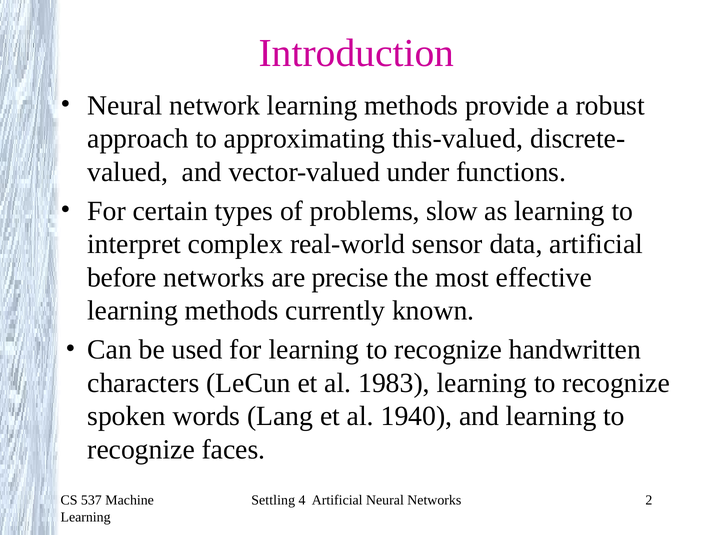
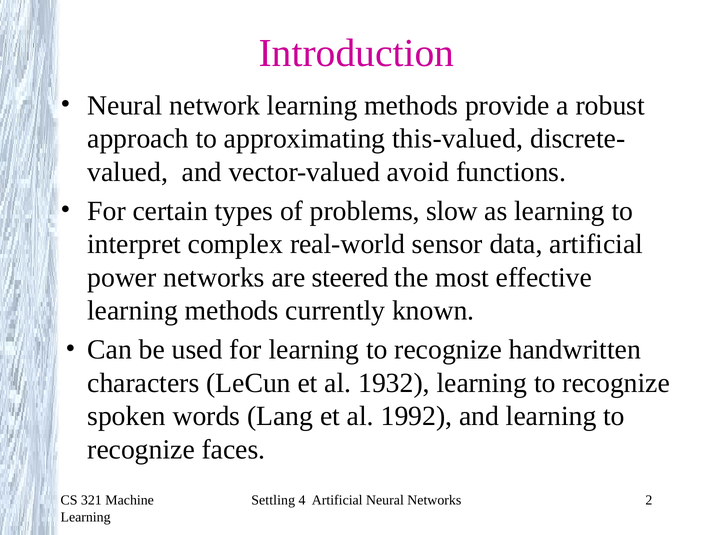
under: under -> avoid
before: before -> power
precise: precise -> steered
1983: 1983 -> 1932
1940: 1940 -> 1992
537: 537 -> 321
